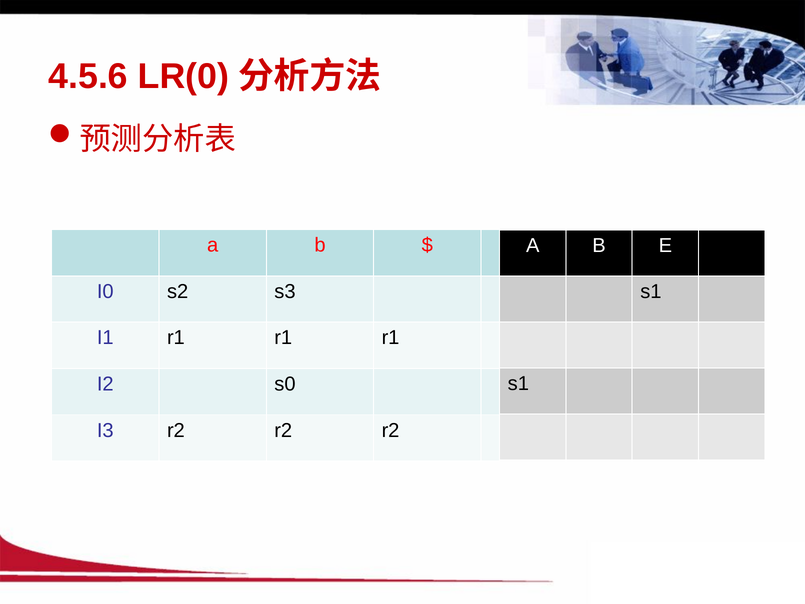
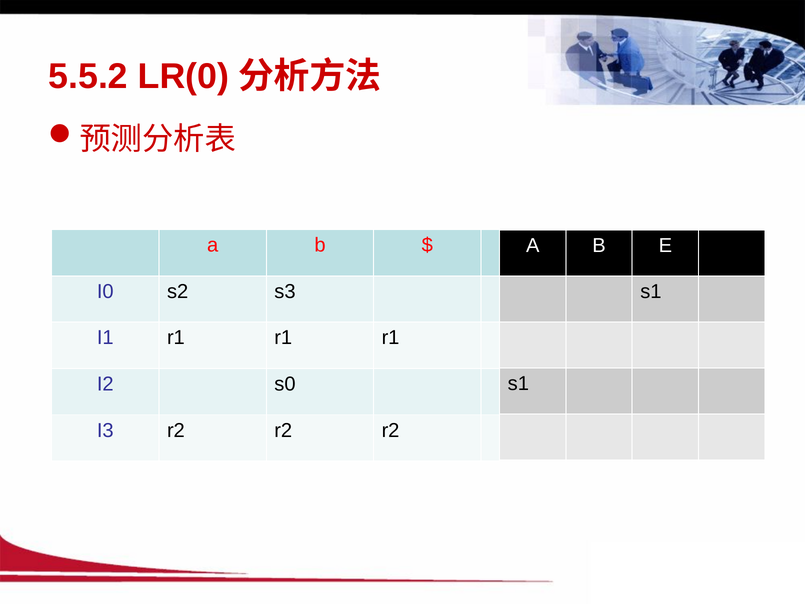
4.5.6: 4.5.6 -> 5.5.2
